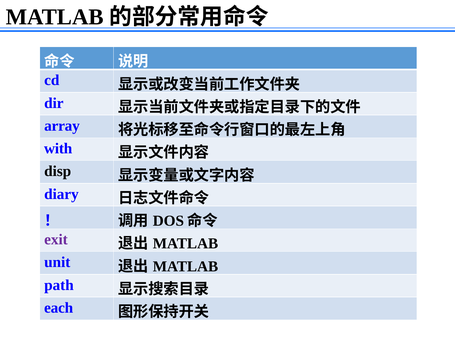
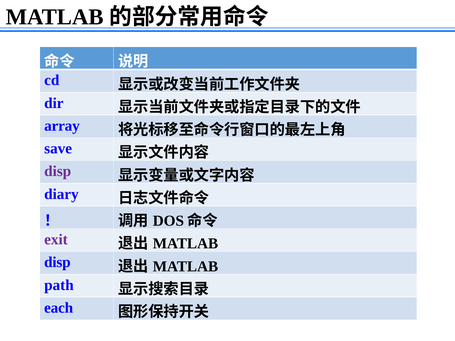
with: with -> save
disp at (58, 171) colour: black -> purple
unit at (57, 262): unit -> disp
